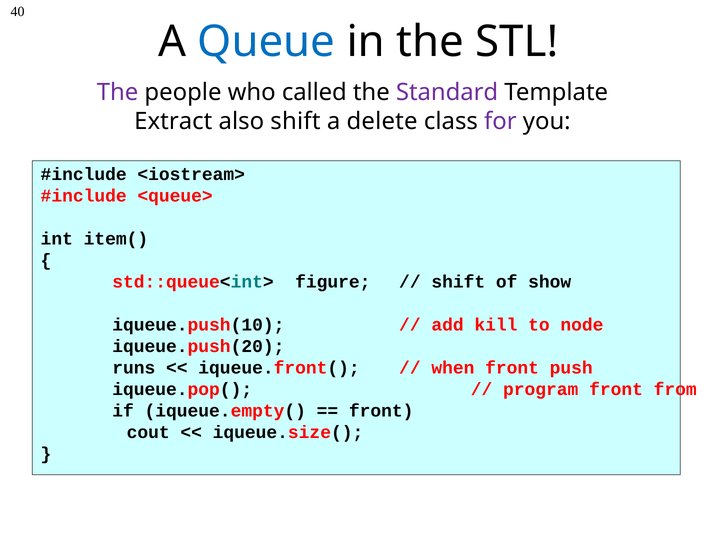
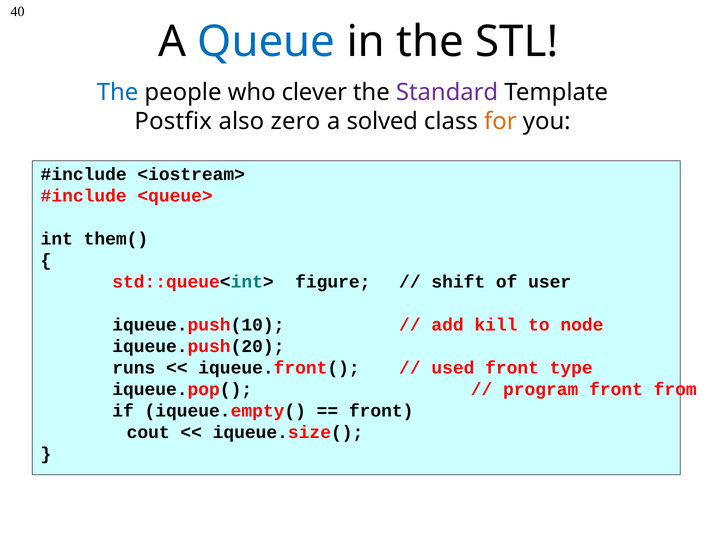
The at (118, 92) colour: purple -> blue
called: called -> clever
Extract: Extract -> Postfix
also shift: shift -> zero
delete: delete -> solved
for colour: purple -> orange
item(: item( -> them(
show: show -> user
when: when -> used
push: push -> type
